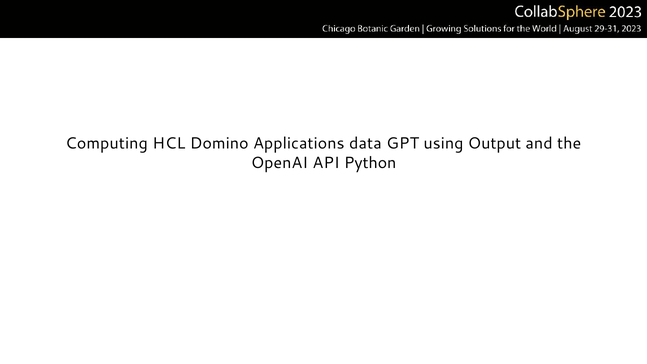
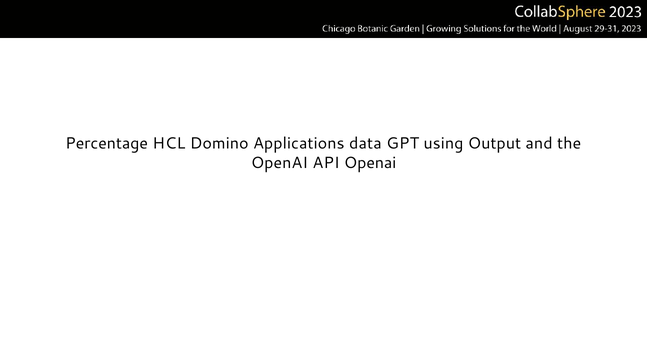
Computing: Computing -> Percentage
API Python: Python -> Openai
